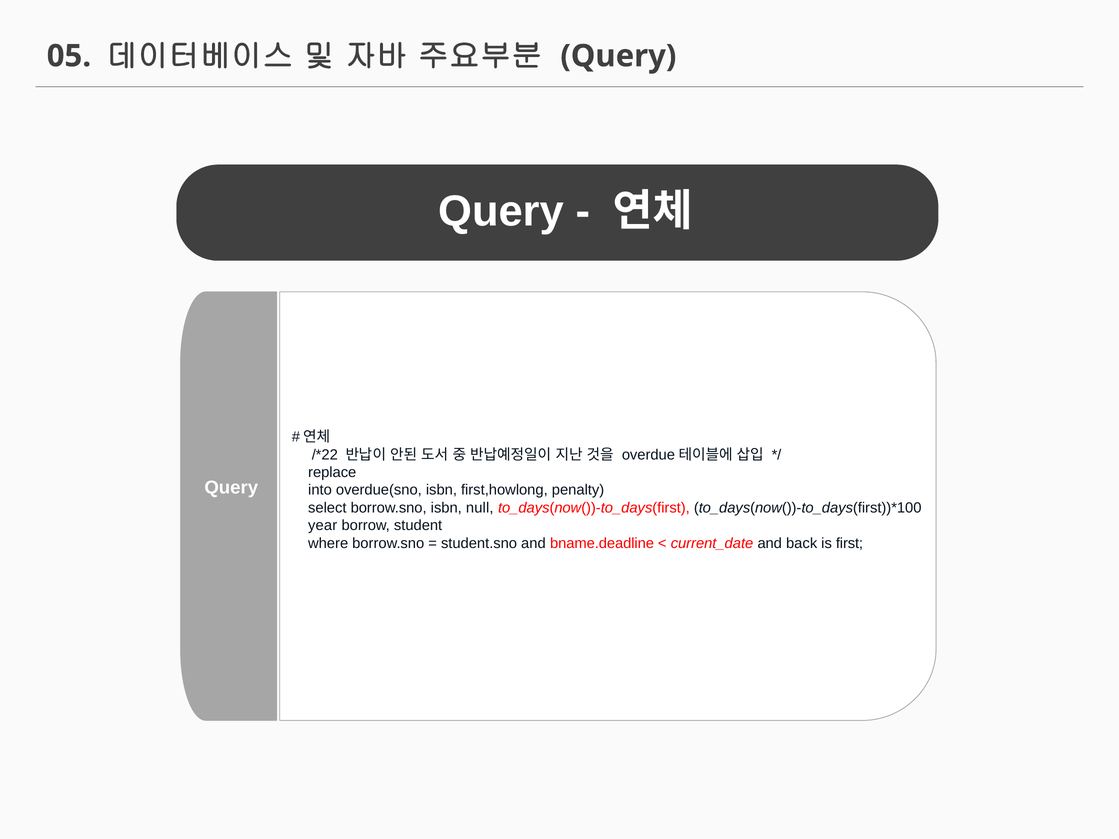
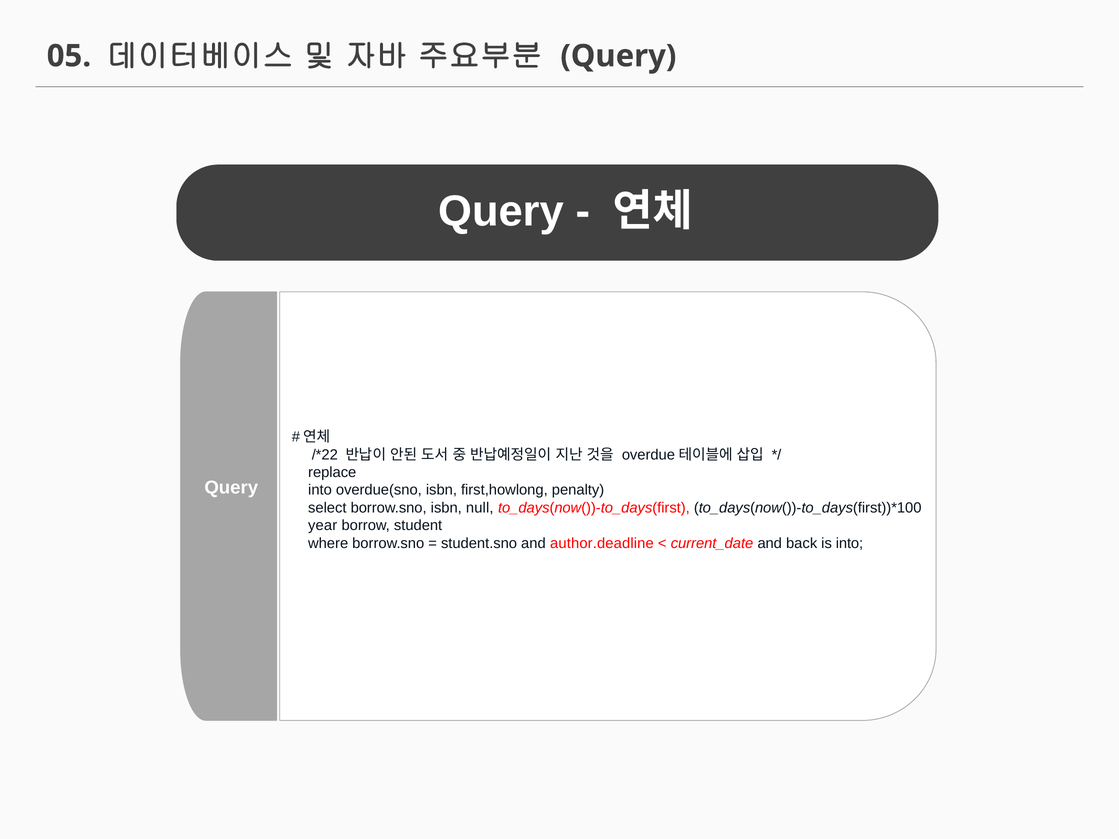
bname.deadline: bname.deadline -> author.deadline
is first: first -> into
